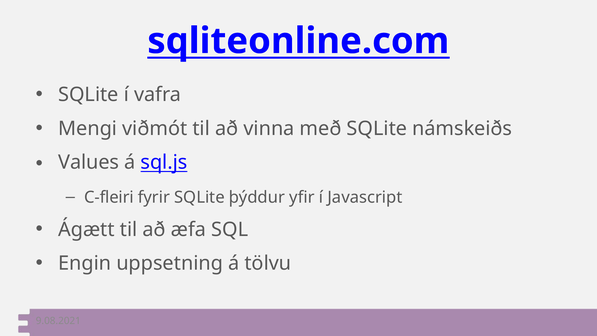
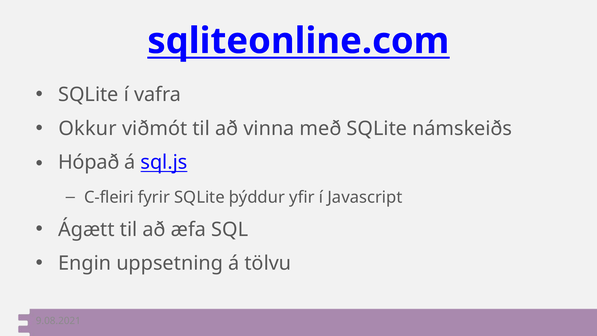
Mengi: Mengi -> Okkur
Values: Values -> Hópað
